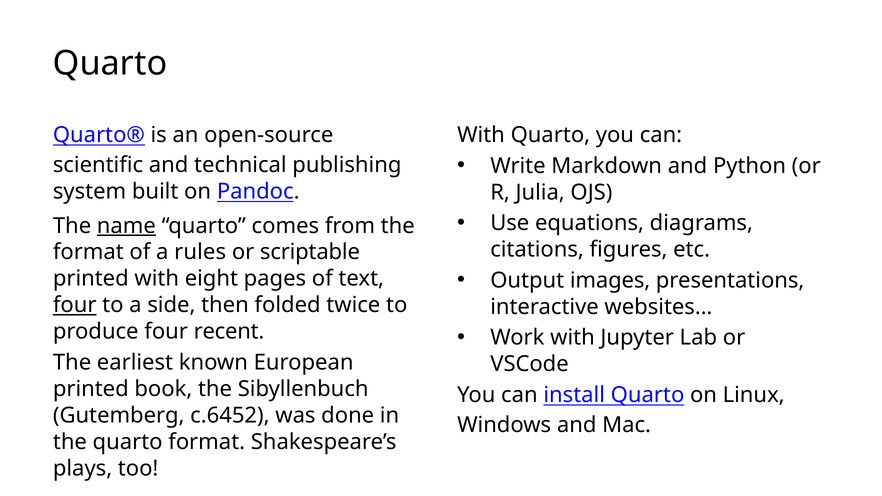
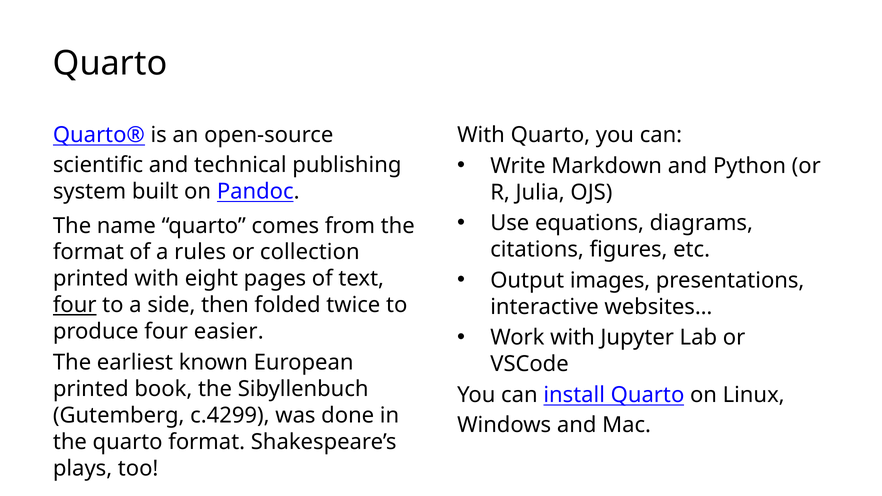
name underline: present -> none
scriptable: scriptable -> collection
recent: recent -> easier
c.6452: c.6452 -> c.4299
